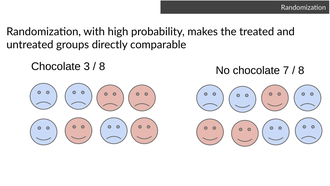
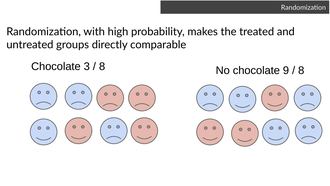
7: 7 -> 9
